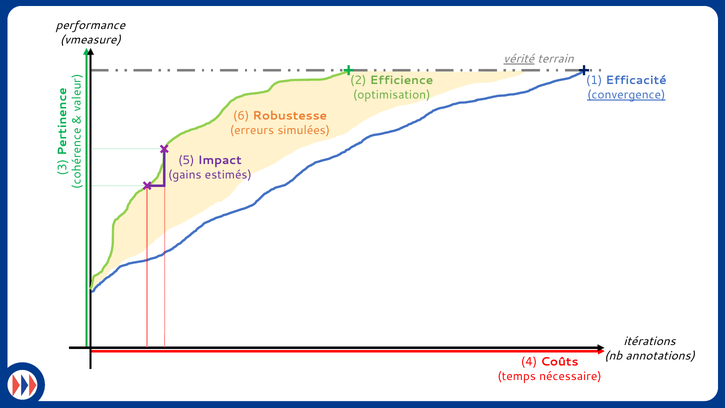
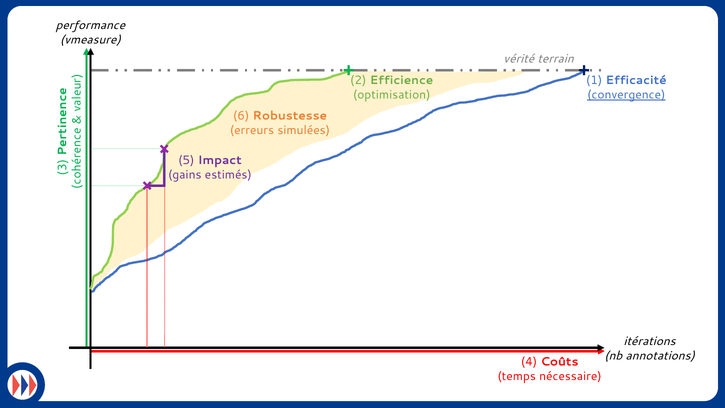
vérité underline: present -> none
